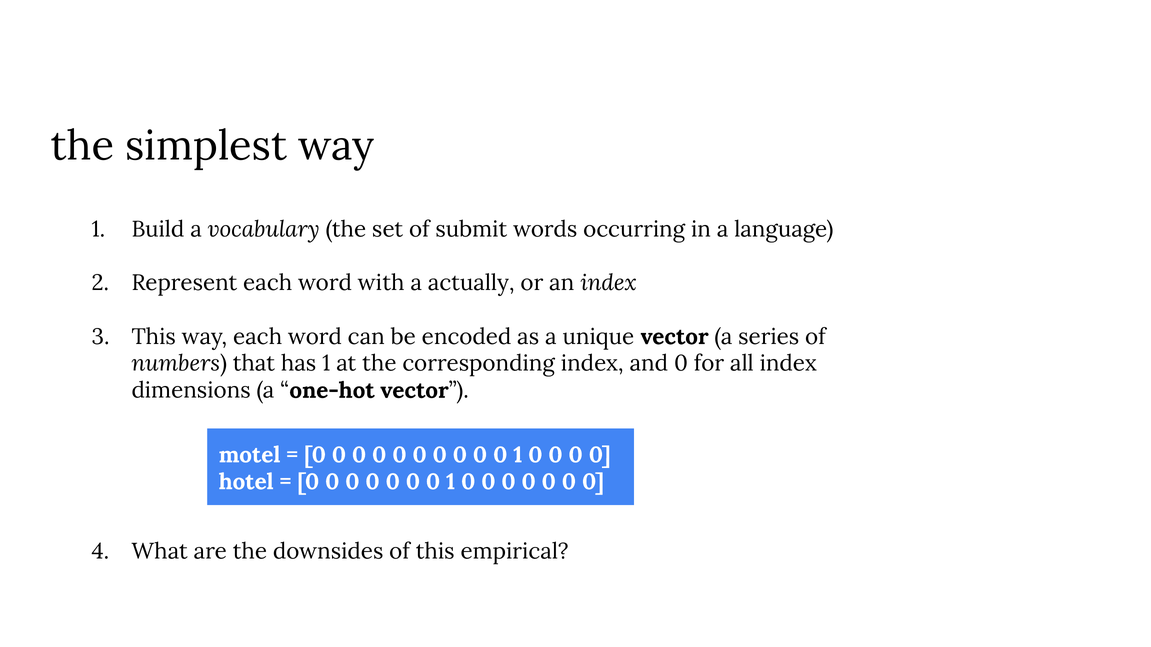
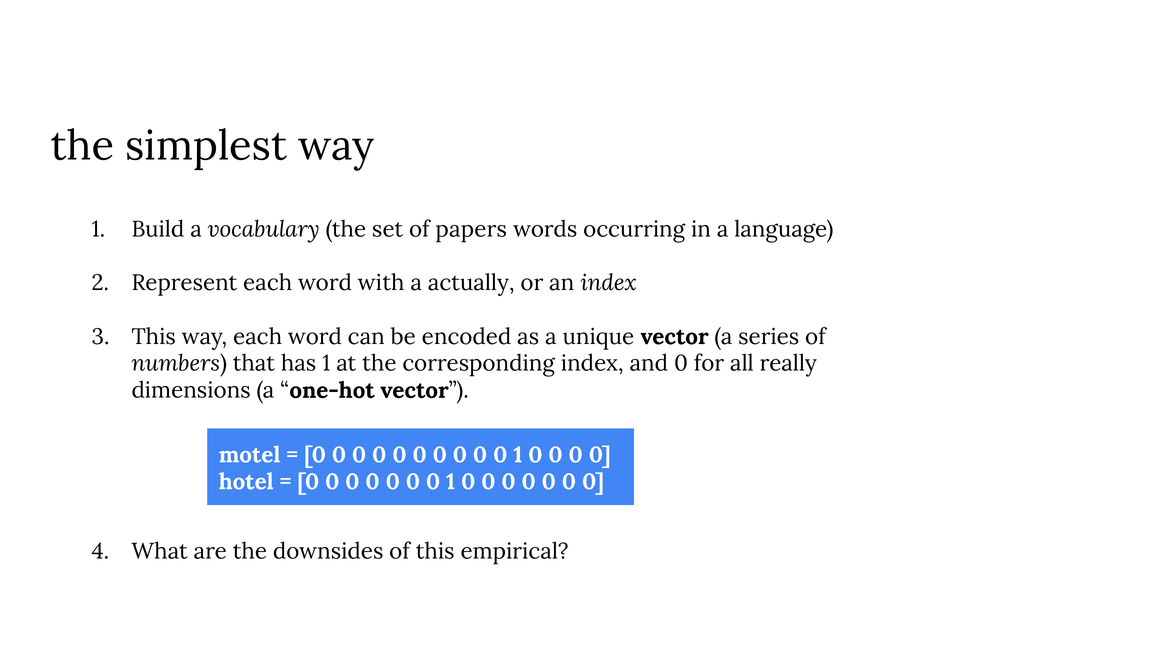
submit: submit -> papers
all index: index -> really
